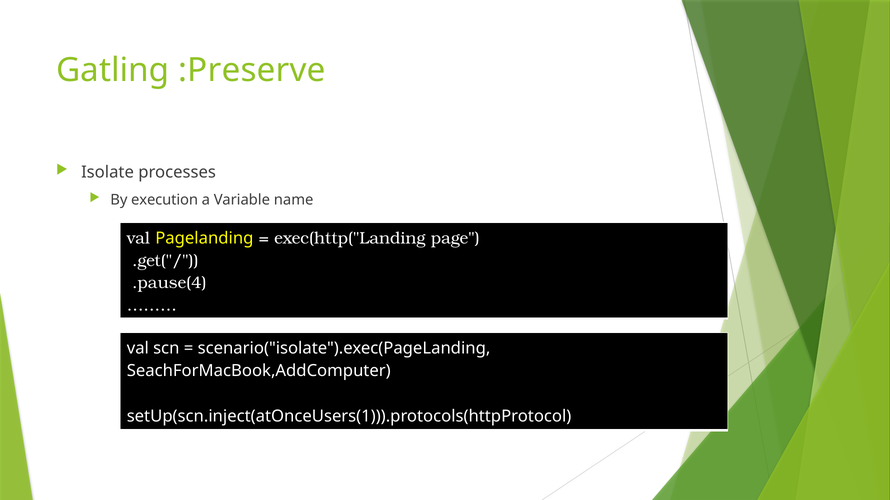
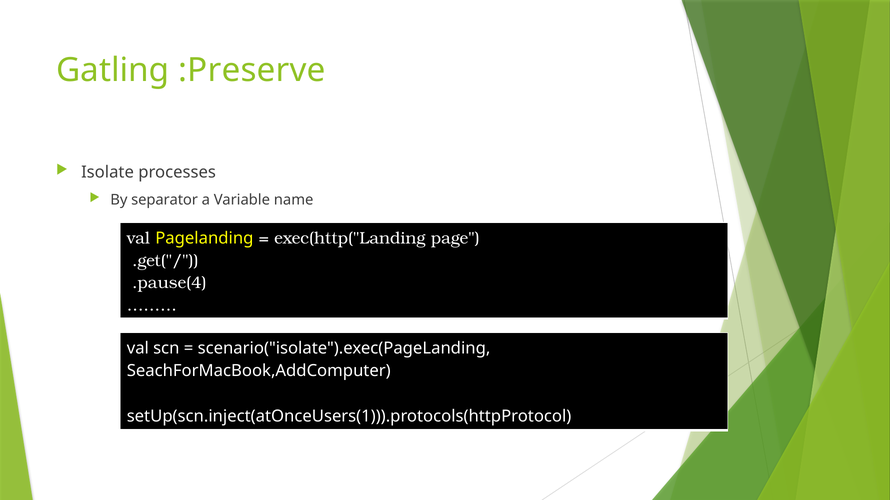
execution: execution -> separator
